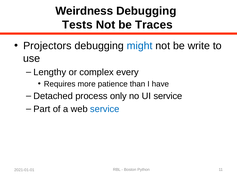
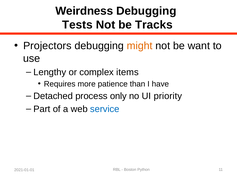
Traces: Traces -> Tracks
might colour: blue -> orange
write: write -> want
every: every -> items
UI service: service -> priority
